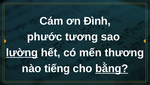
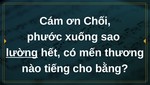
Đình: Đình -> Chối
tương: tương -> xuống
bằng underline: present -> none
